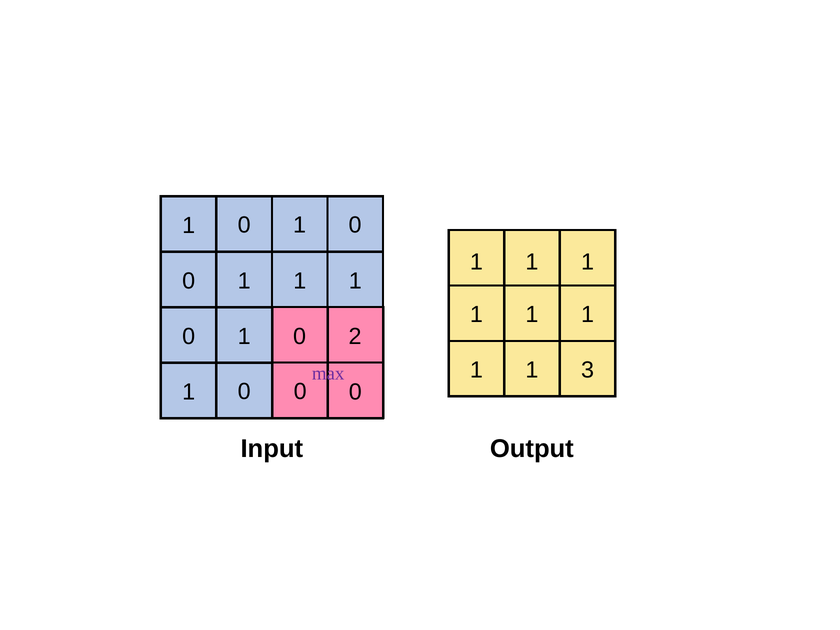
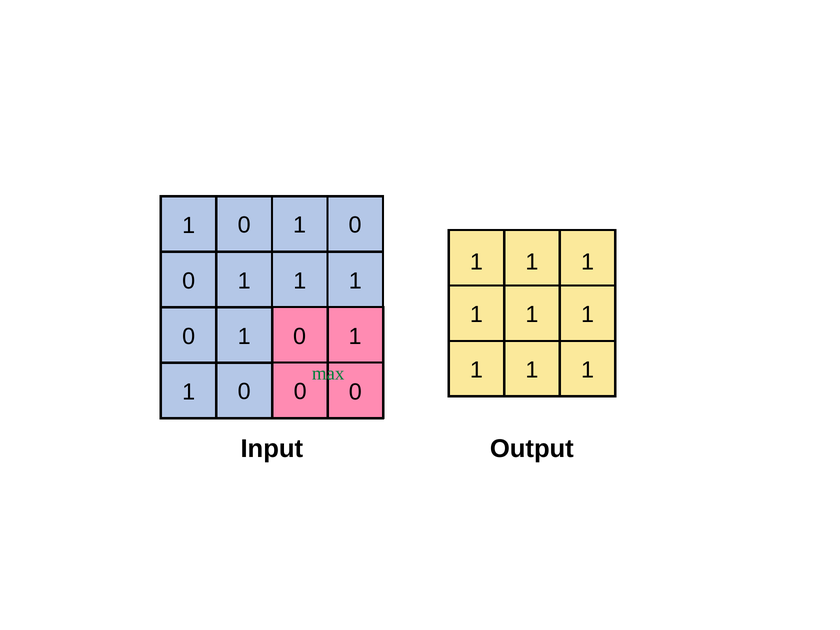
2 at (355, 336): 2 -> 1
3 at (588, 370): 3 -> 1
max colour: purple -> green
